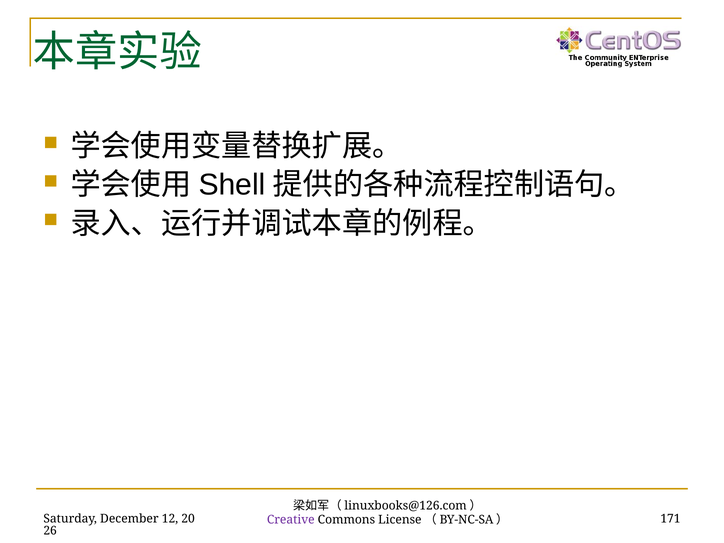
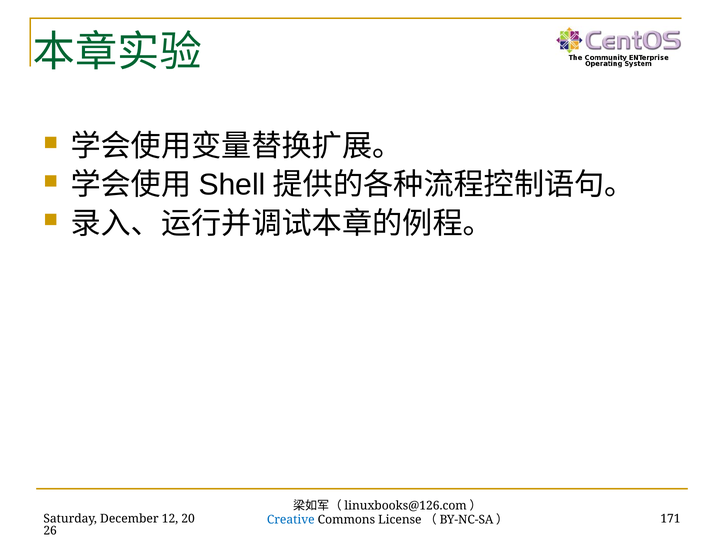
Creative colour: purple -> blue
